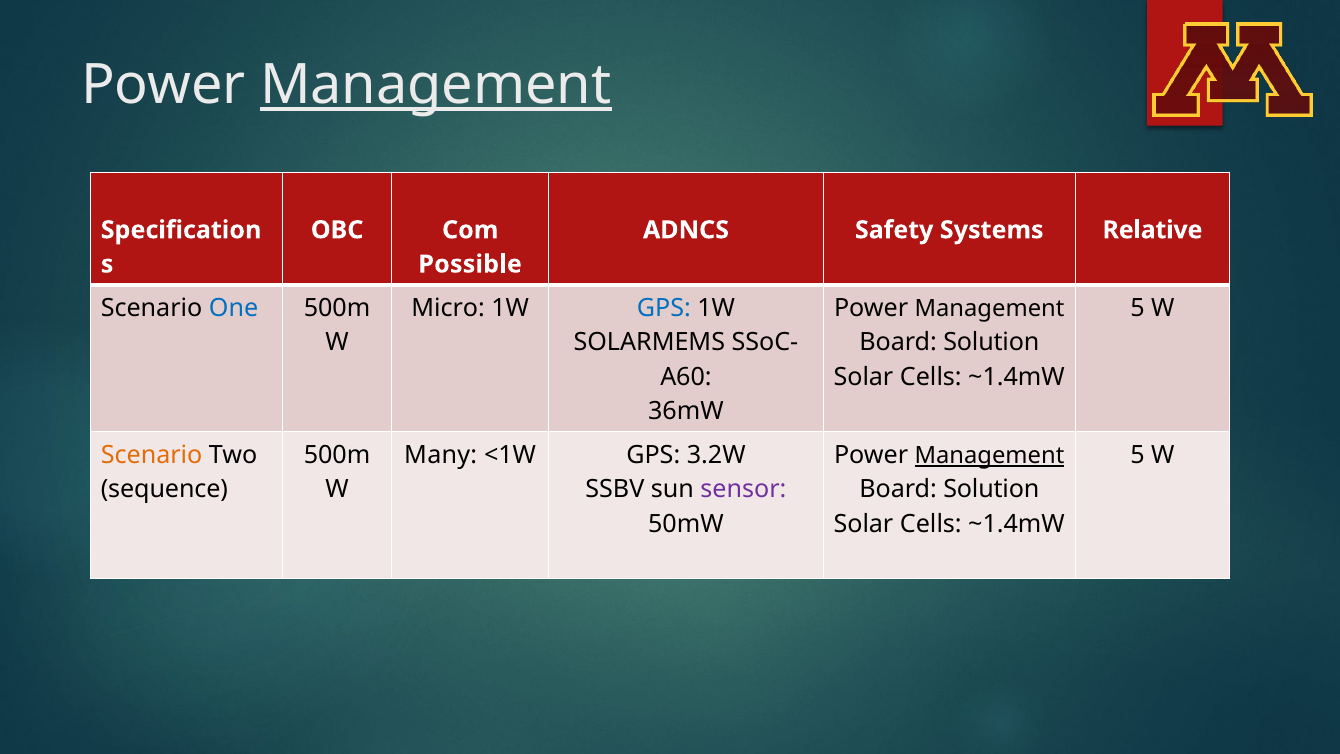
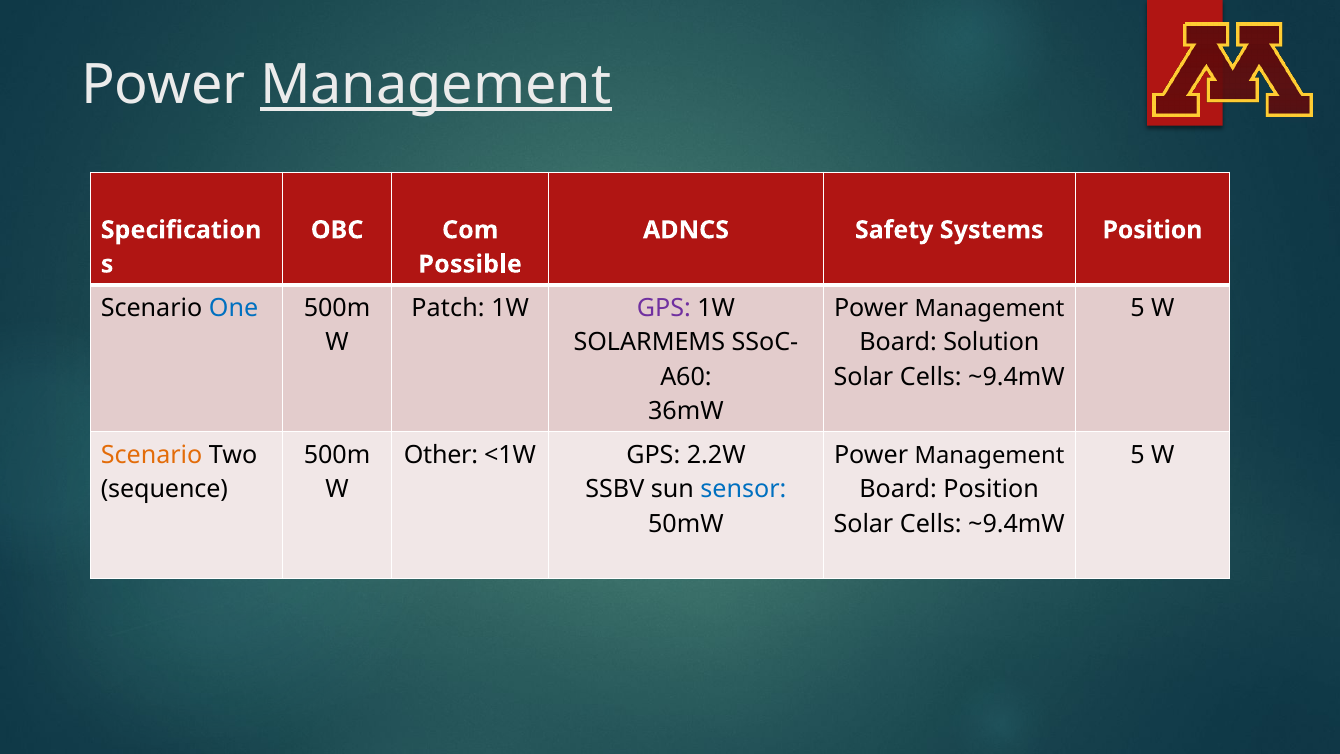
Systems Relative: Relative -> Position
Micro: Micro -> Patch
GPS at (664, 308) colour: blue -> purple
~1.4mW at (1016, 377): ~1.4mW -> ~9.4mW
Many: Many -> Other
3.2W: 3.2W -> 2.2W
Management at (989, 456) underline: present -> none
sensor colour: purple -> blue
Solution at (991, 489): Solution -> Position
~1.4mW at (1016, 524): ~1.4mW -> ~9.4mW
